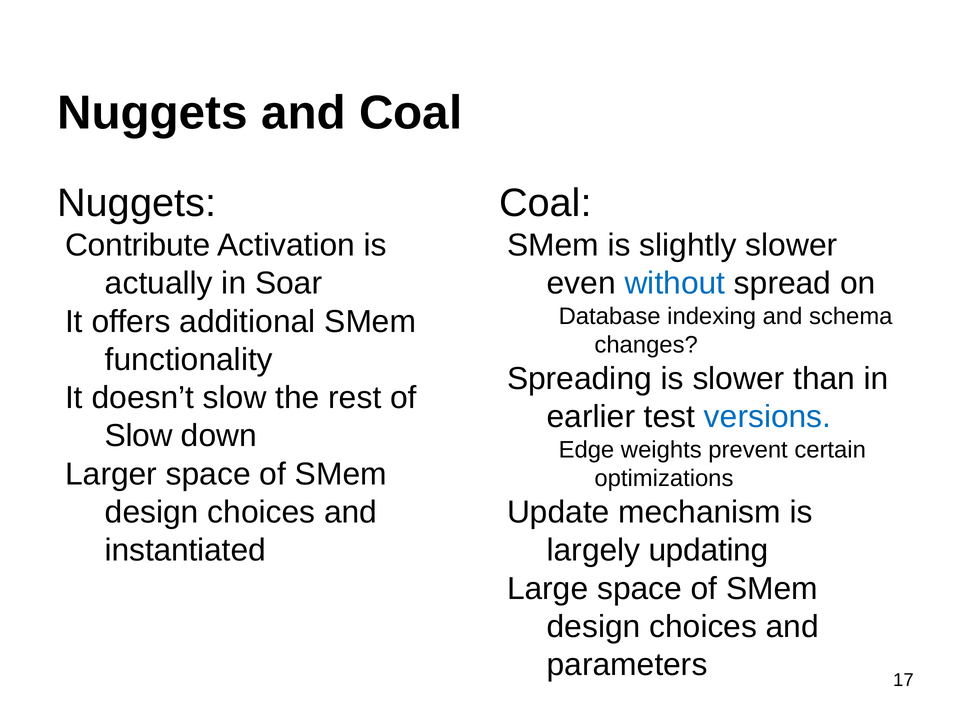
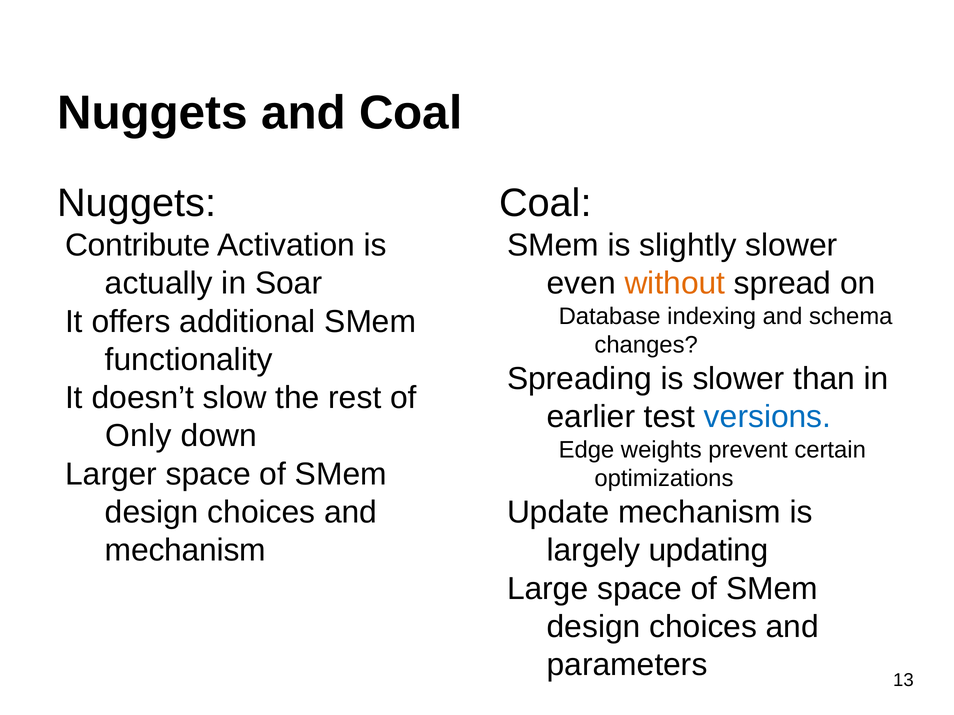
without colour: blue -> orange
Slow at (139, 436): Slow -> Only
instantiated at (185, 551): instantiated -> mechanism
17: 17 -> 13
